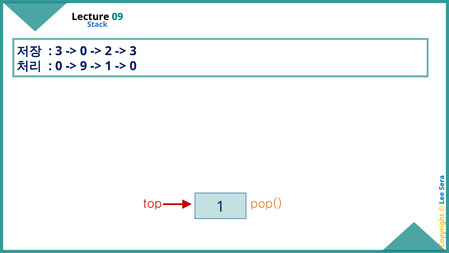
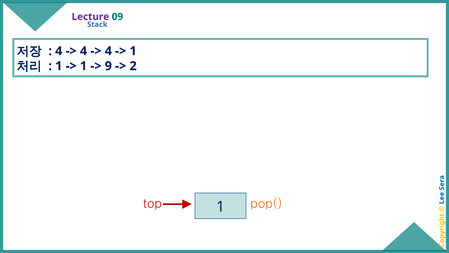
Lecture colour: black -> purple
3 at (59, 51): 3 -> 4
0 at (83, 51): 0 -> 4
2 at (108, 51): 2 -> 4
3 at (133, 51): 3 -> 1
0 at (59, 66): 0 -> 1
9 at (83, 66): 9 -> 1
1 at (108, 66): 1 -> 9
0 at (133, 66): 0 -> 2
